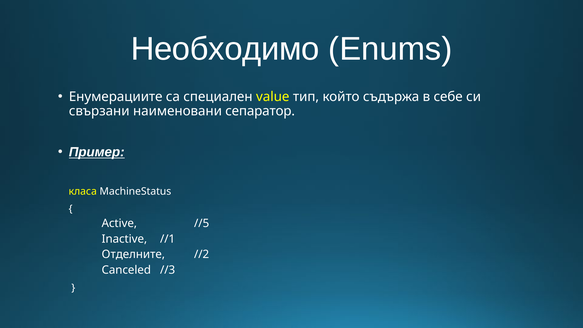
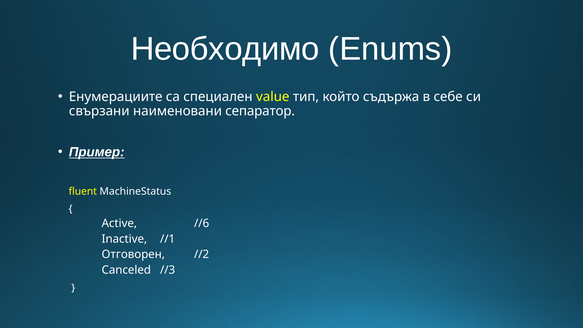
класа: класа -> fluent
//5: //5 -> //6
Отделните: Отделните -> Отговорен
